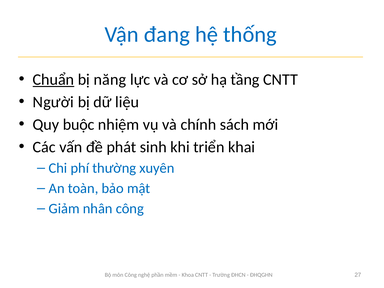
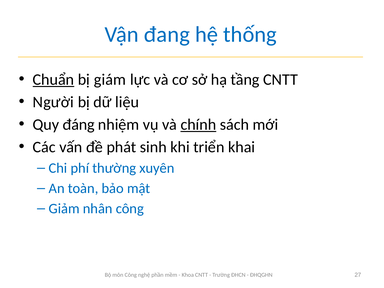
năng: năng -> giám
buộc: buộc -> đáng
chính underline: none -> present
